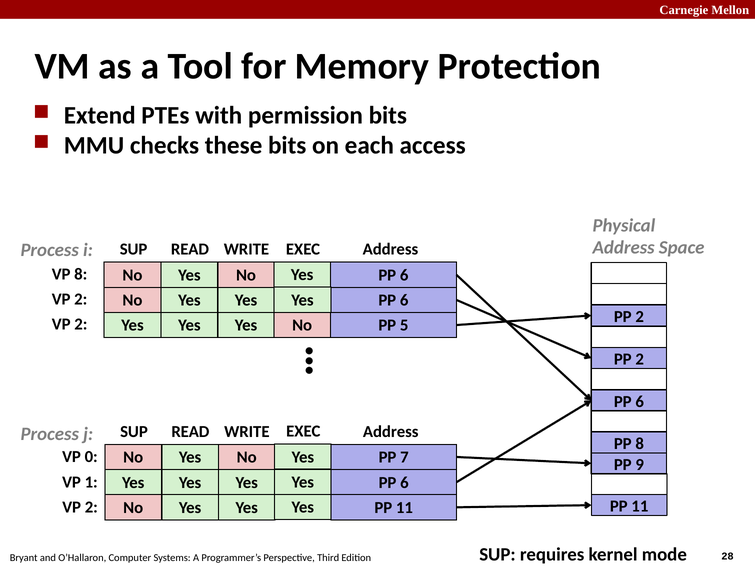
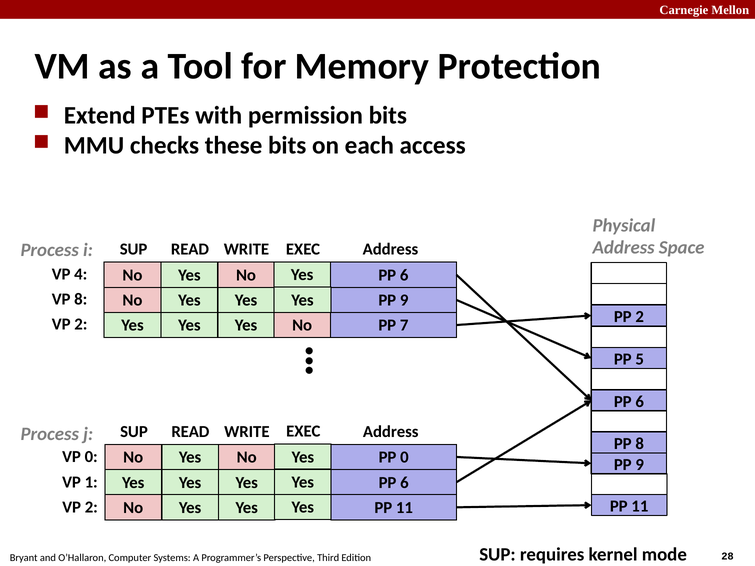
VP 8: 8 -> 4
2 at (81, 299): 2 -> 8
6 at (404, 300): 6 -> 9
5: 5 -> 7
2 at (640, 359): 2 -> 5
PP 7: 7 -> 0
